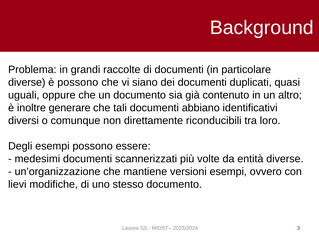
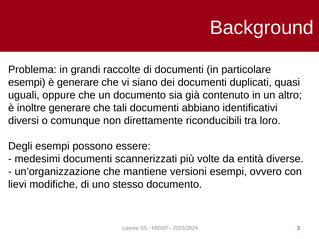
diverse at (27, 82): diverse -> esempi
è possono: possono -> generare
